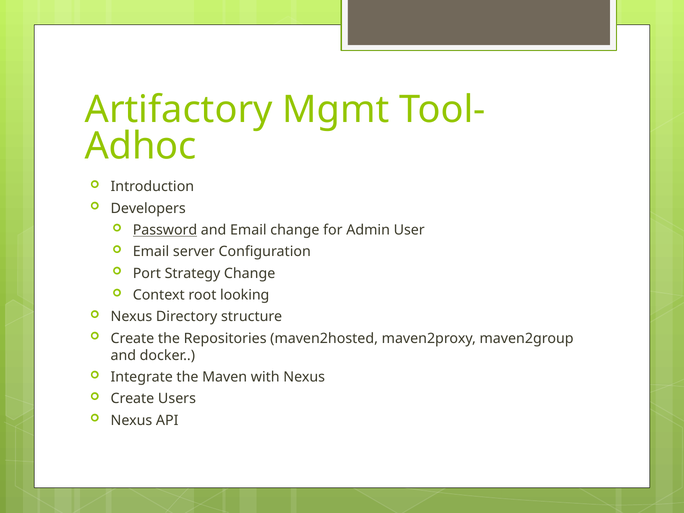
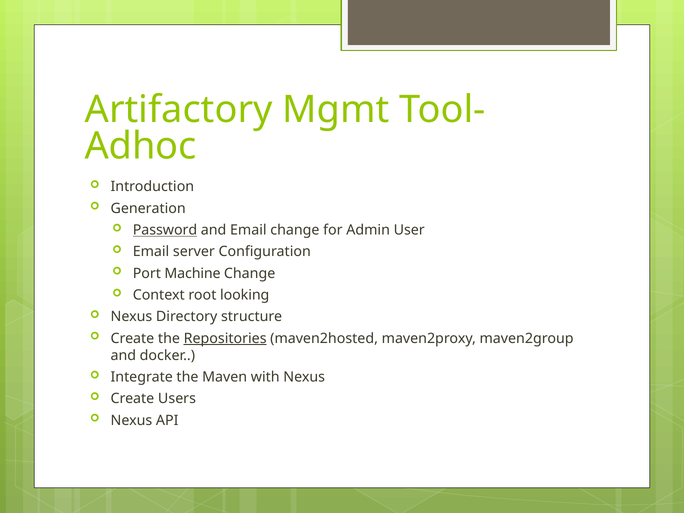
Developers: Developers -> Generation
Strategy: Strategy -> Machine
Repositories underline: none -> present
